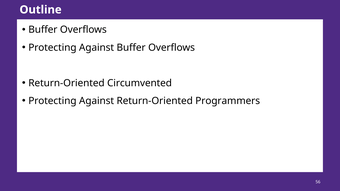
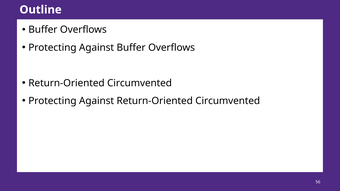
Against Return-Oriented Programmers: Programmers -> Circumvented
